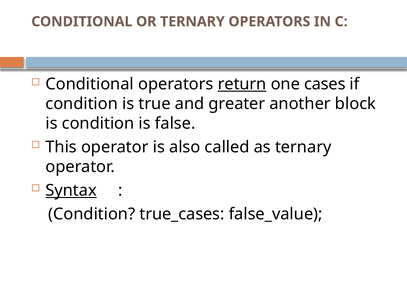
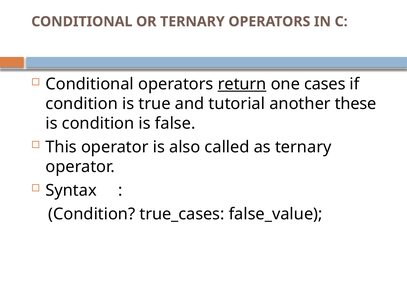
greater: greater -> tutorial
block: block -> these
Syntax underline: present -> none
